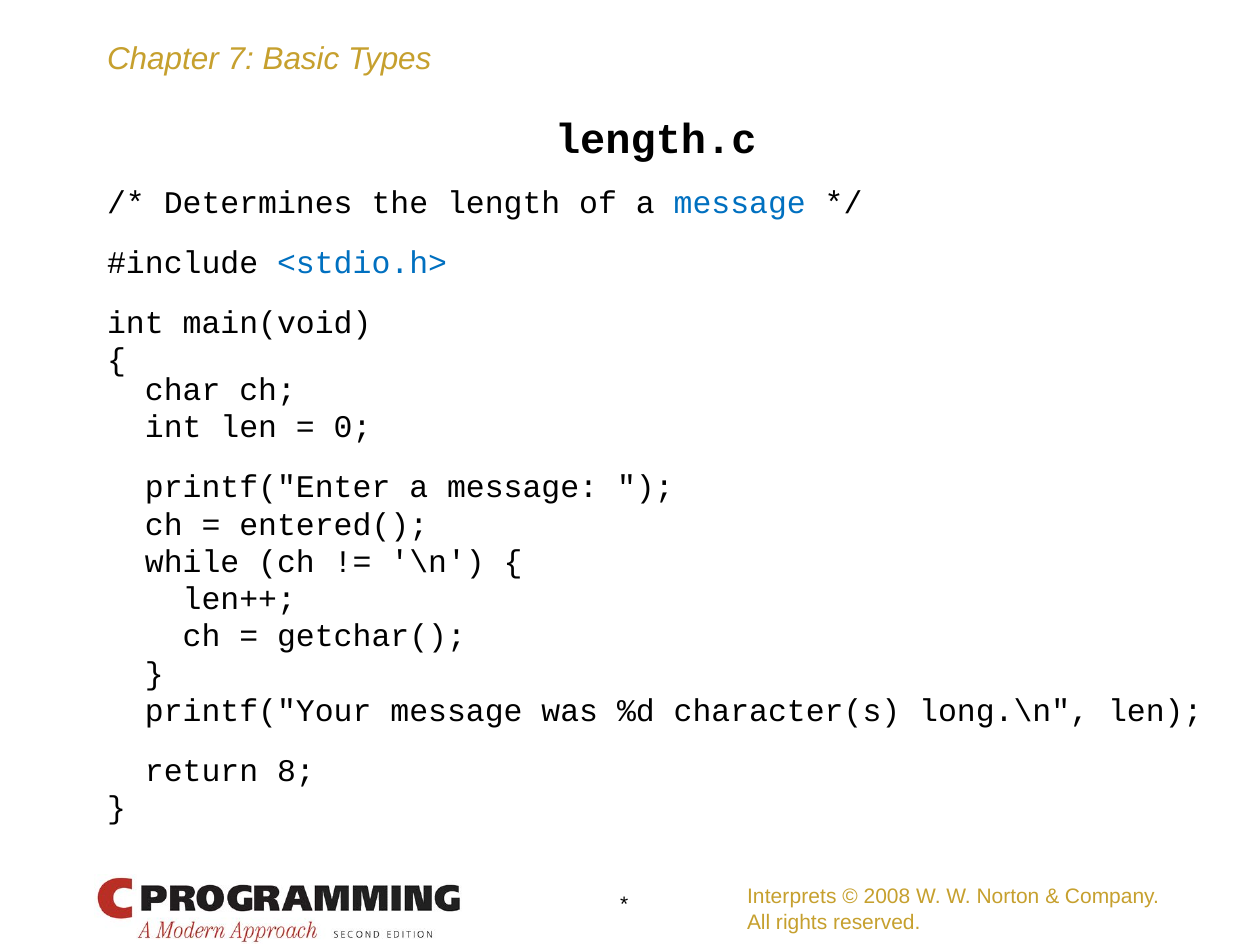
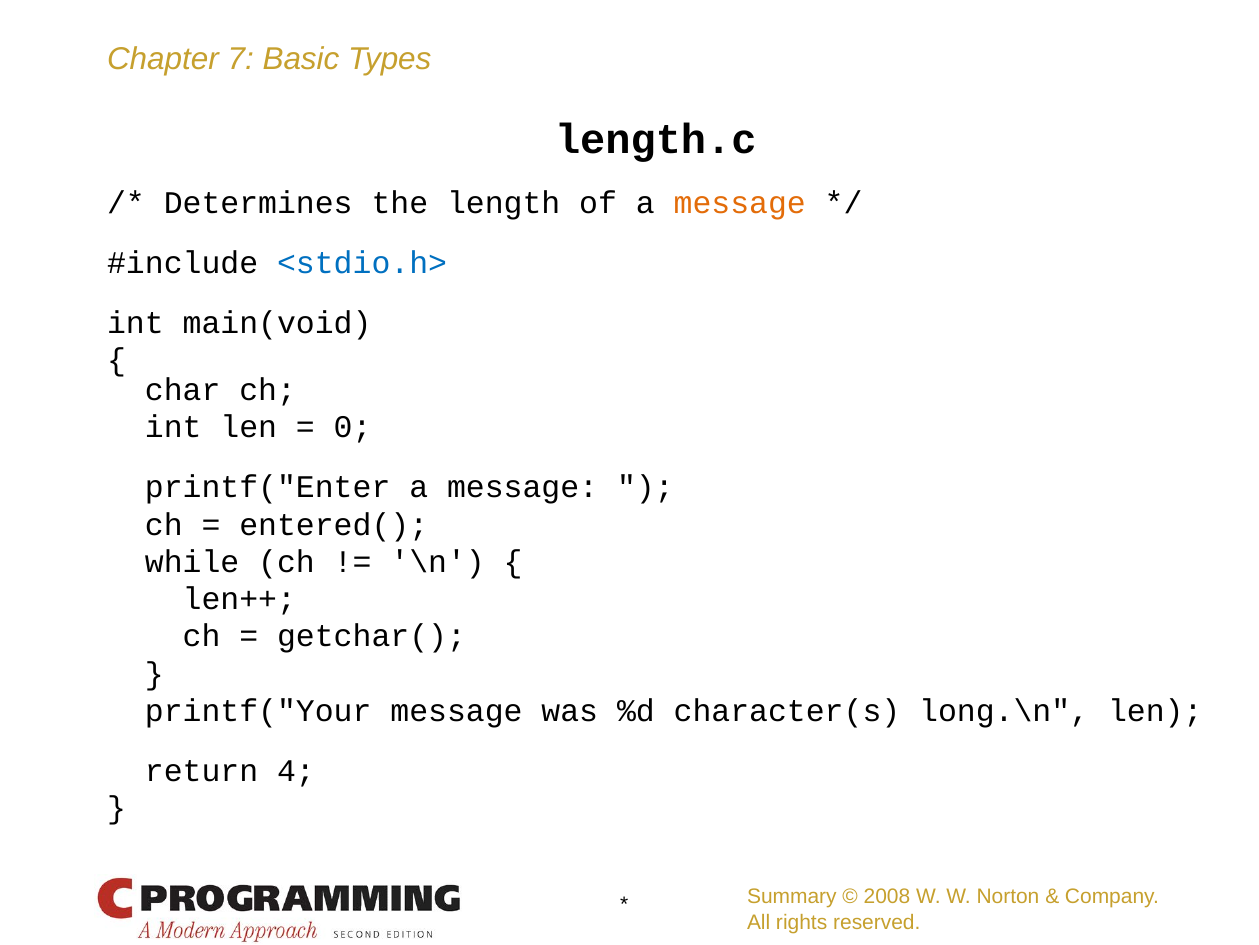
message at (740, 203) colour: blue -> orange
8: 8 -> 4
Interprets: Interprets -> Summary
